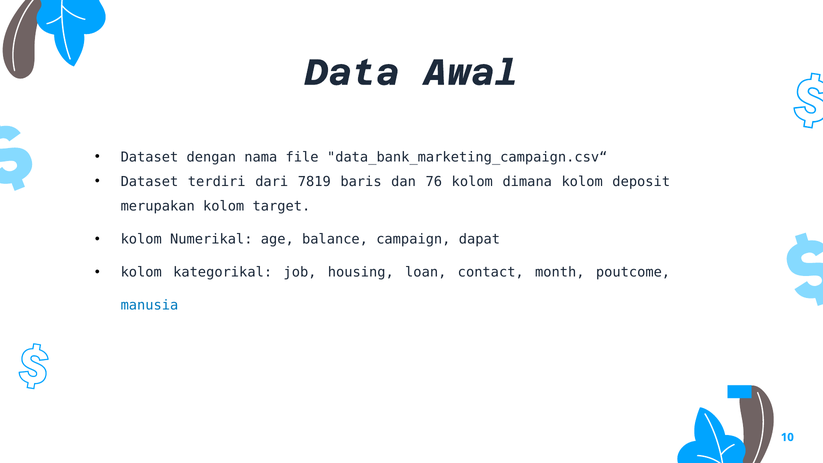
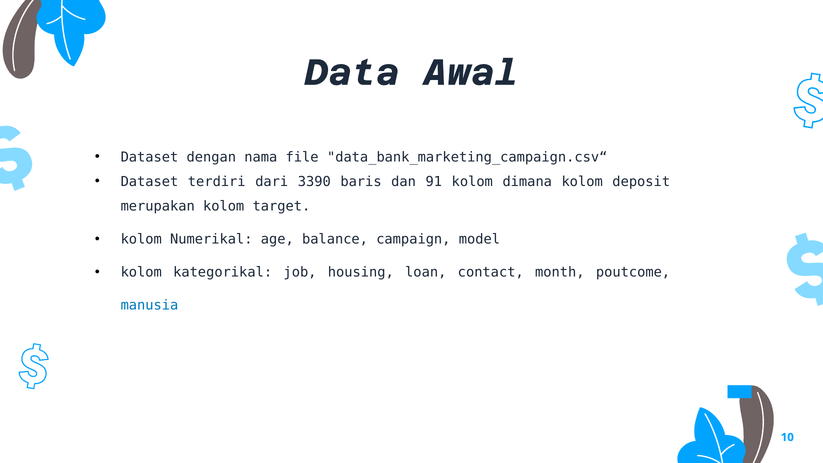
7819: 7819 -> 3390
76: 76 -> 91
dapat: dapat -> model
